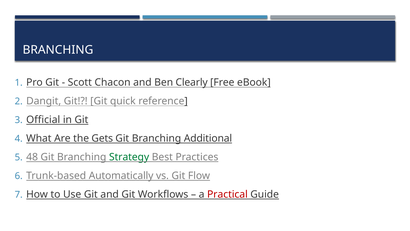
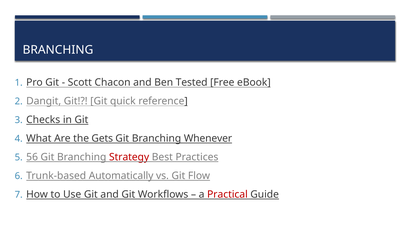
Clearly: Clearly -> Tested
Official: Official -> Checks
Additional: Additional -> Whenever
48: 48 -> 56
Strategy colour: green -> red
